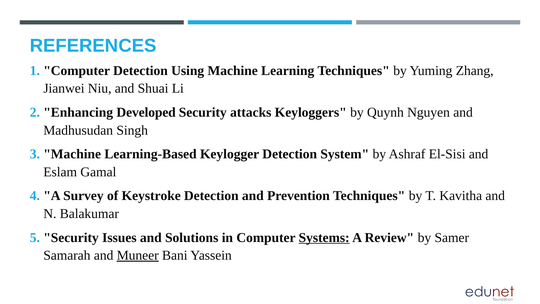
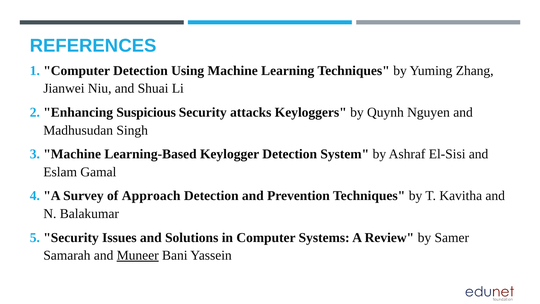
Developed: Developed -> Suspicious
Keystroke: Keystroke -> Approach
Systems underline: present -> none
